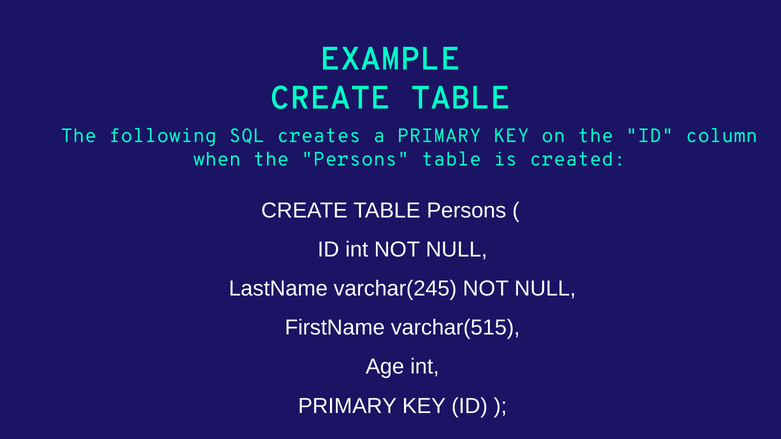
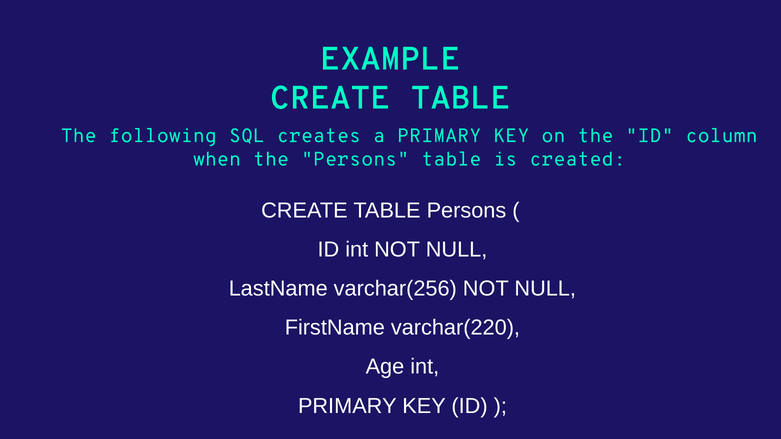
varchar(245: varchar(245 -> varchar(256
varchar(515: varchar(515 -> varchar(220
